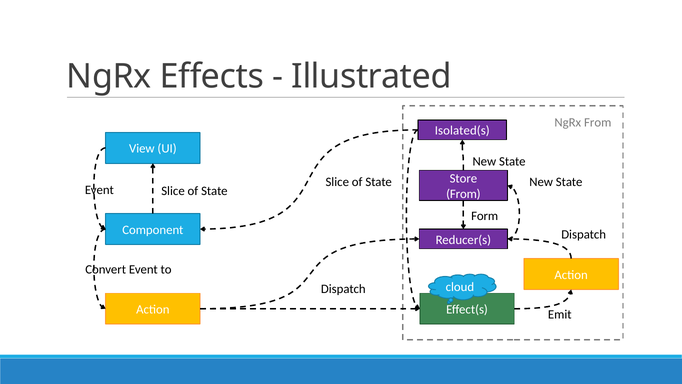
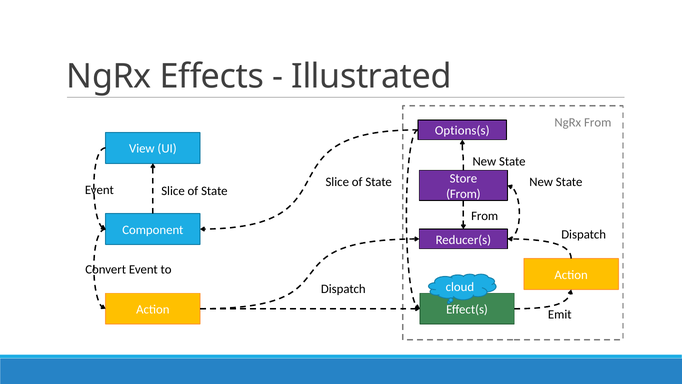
Isolated(s: Isolated(s -> Options(s
Form at (485, 216): Form -> From
